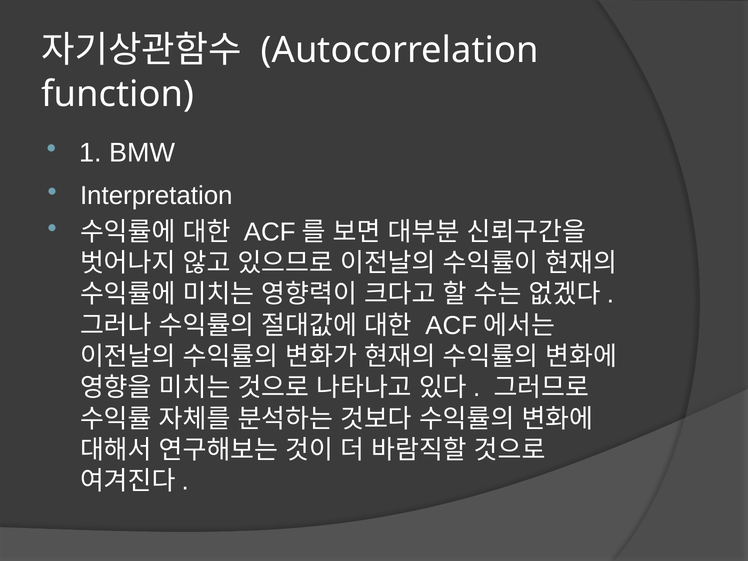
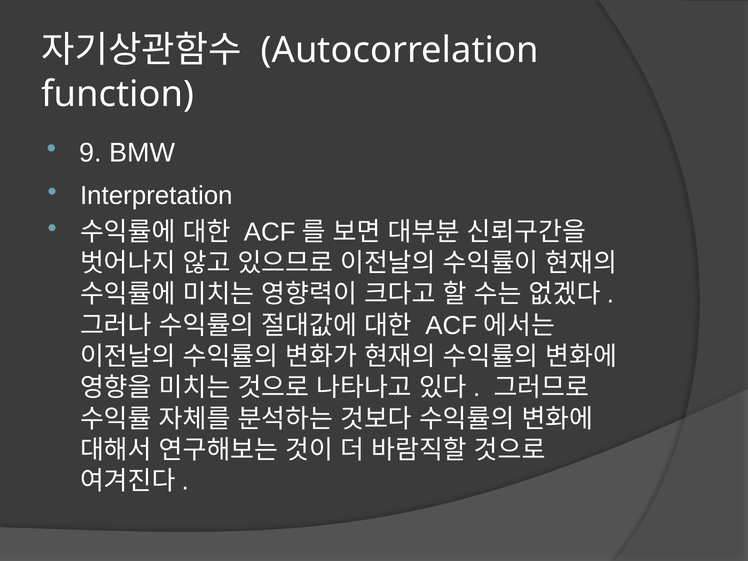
1: 1 -> 9
